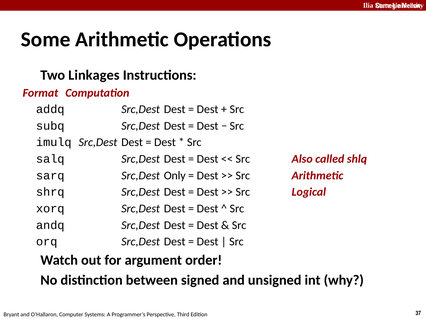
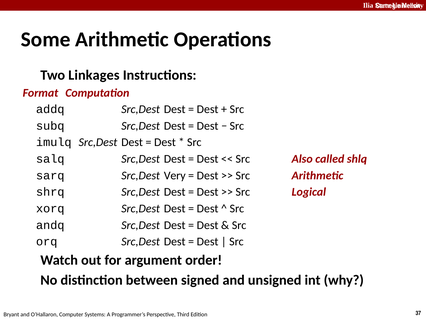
Only: Only -> Very
